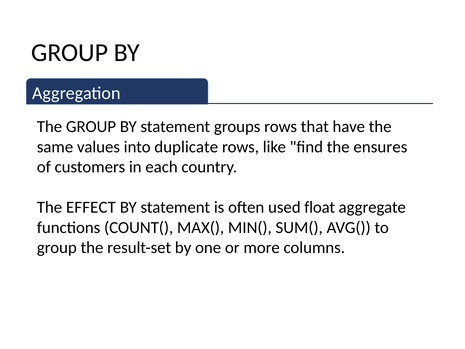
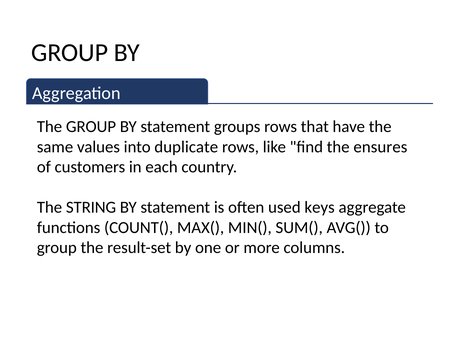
EFFECT: EFFECT -> STRING
float: float -> keys
